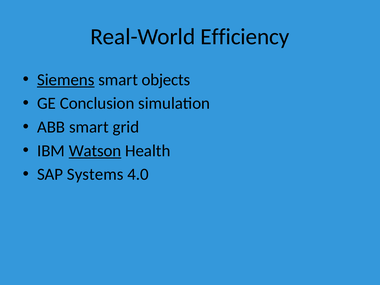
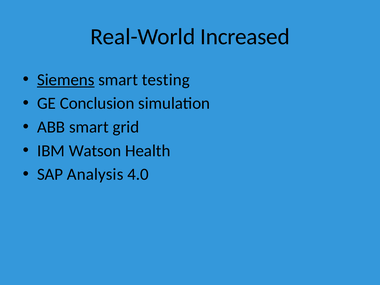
Efficiency: Efficiency -> Increased
objects: objects -> testing
Watson underline: present -> none
Systems: Systems -> Analysis
